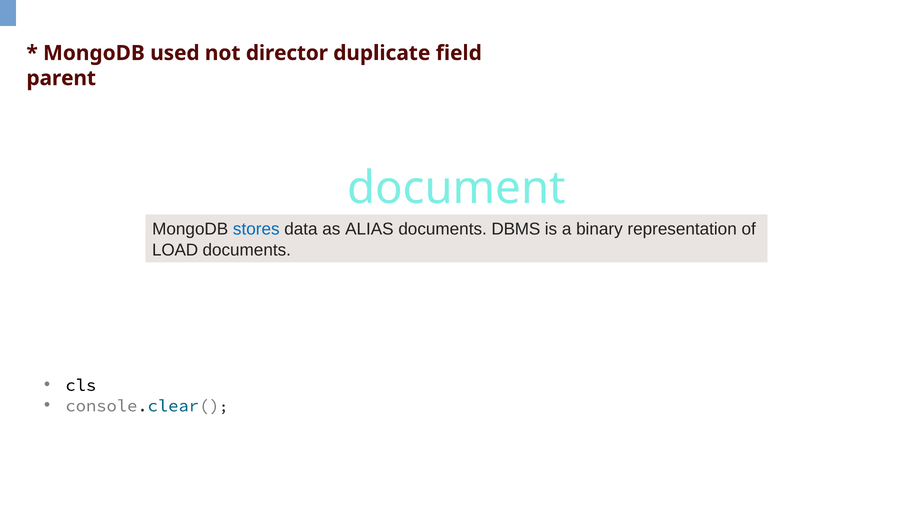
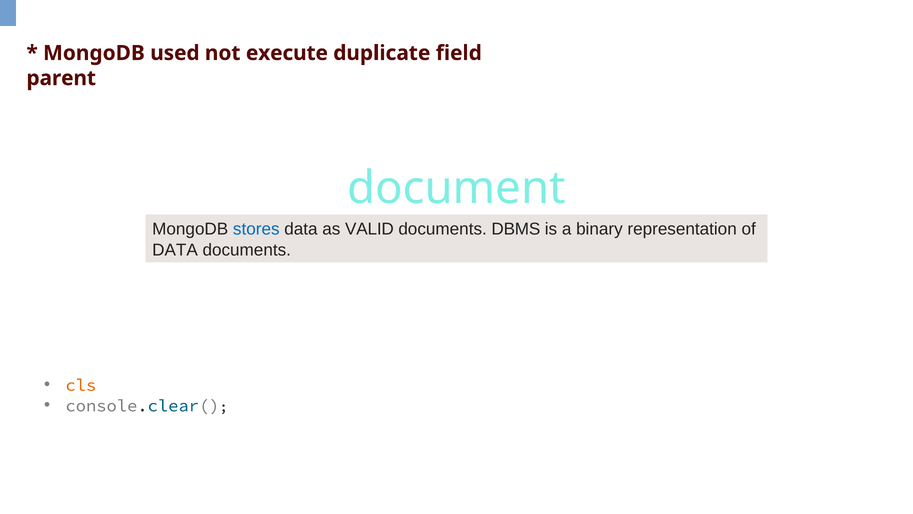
director: director -> execute
ALIAS: ALIAS -> VALID
LOAD at (175, 250): LOAD -> DATA
cls colour: black -> orange
